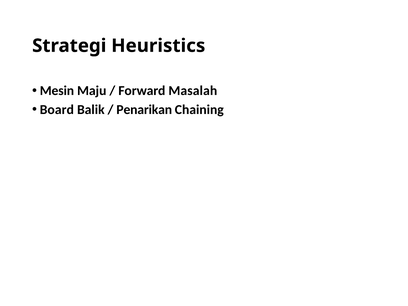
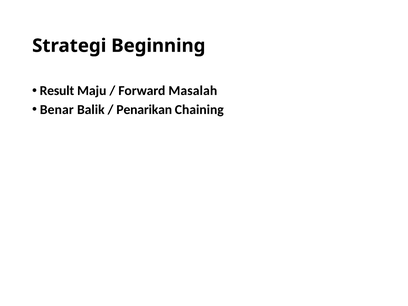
Heuristics: Heuristics -> Beginning
Mesin: Mesin -> Result
Board: Board -> Benar
